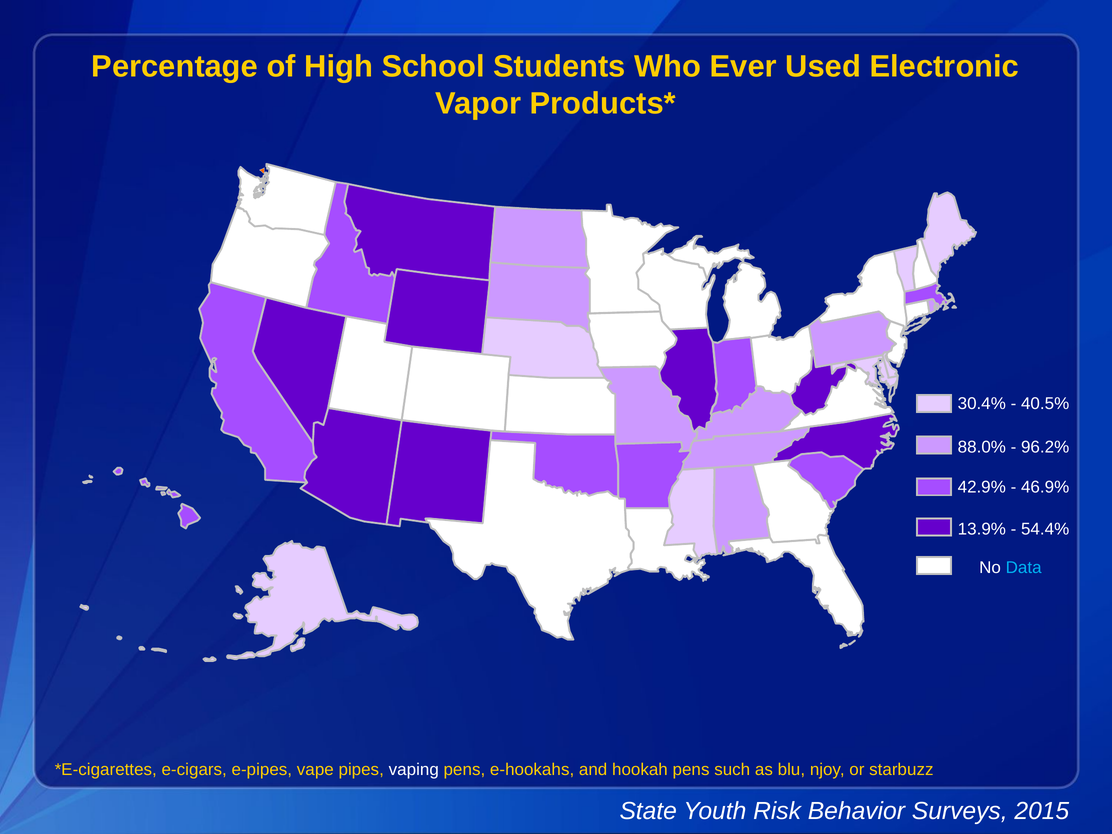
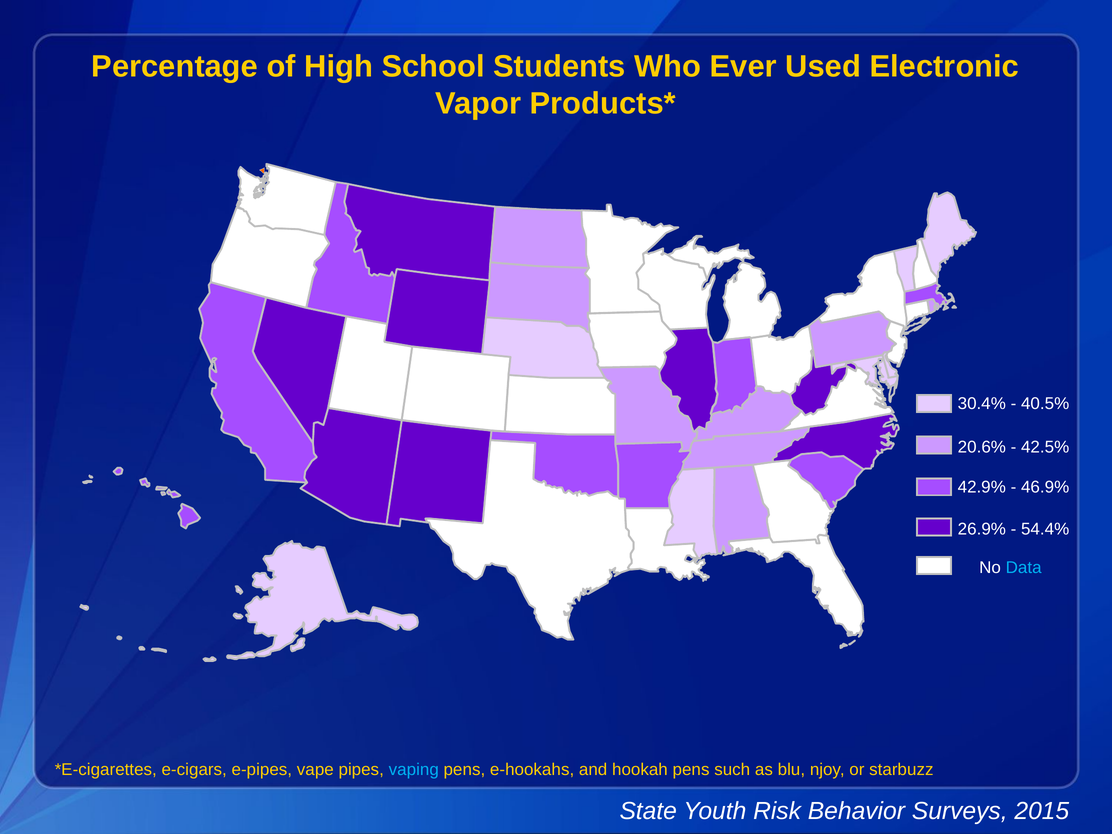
88.0%: 88.0% -> 20.6%
96.2%: 96.2% -> 42.5%
13.9%: 13.9% -> 26.9%
vaping colour: white -> light blue
